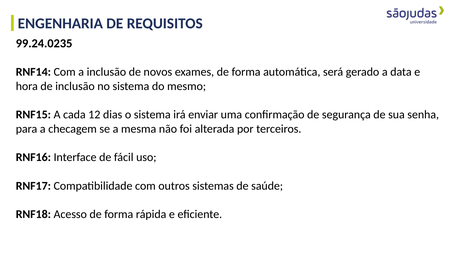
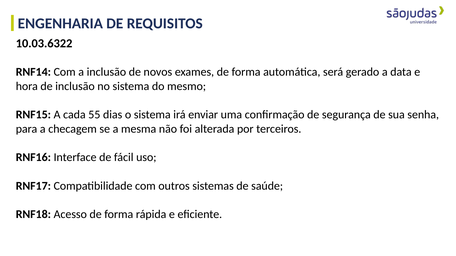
99.24.0235: 99.24.0235 -> 10.03.6322
12: 12 -> 55
